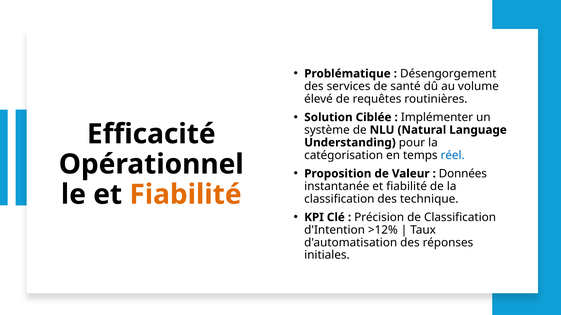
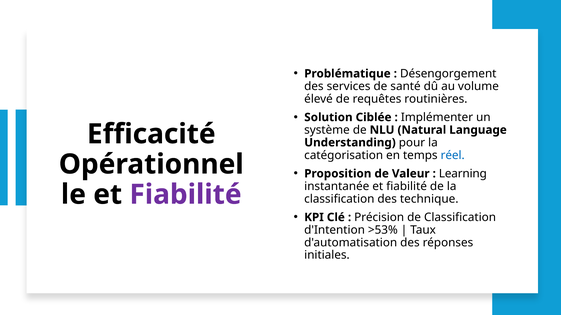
Données: Données -> Learning
Fiabilité at (185, 195) colour: orange -> purple
>12%: >12% -> >53%
